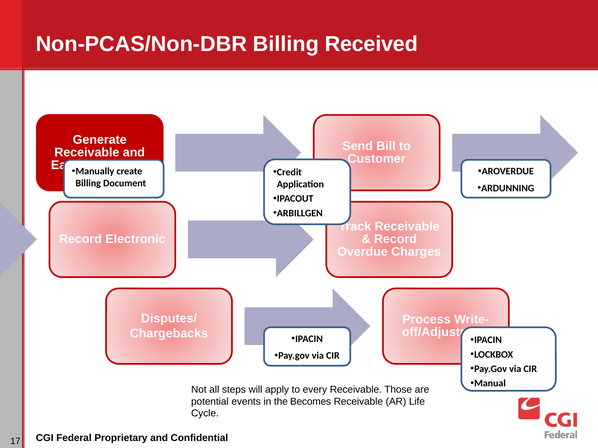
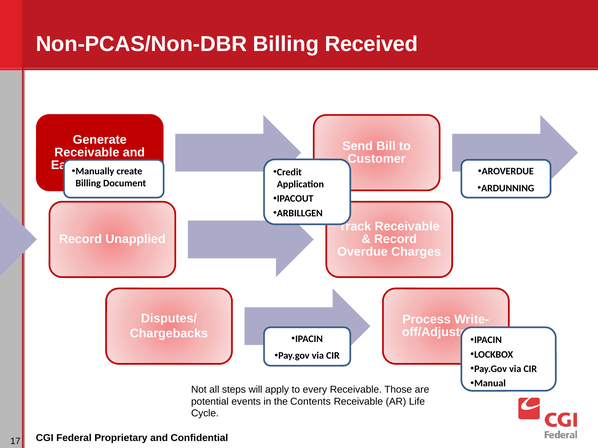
Electronic: Electronic -> Unapplied
Becomes: Becomes -> Contents
